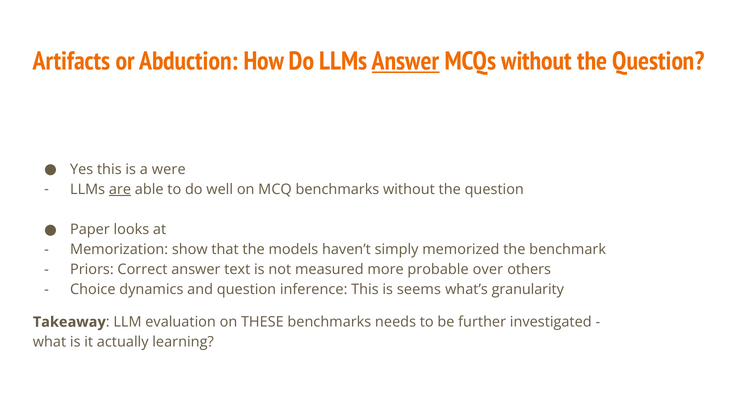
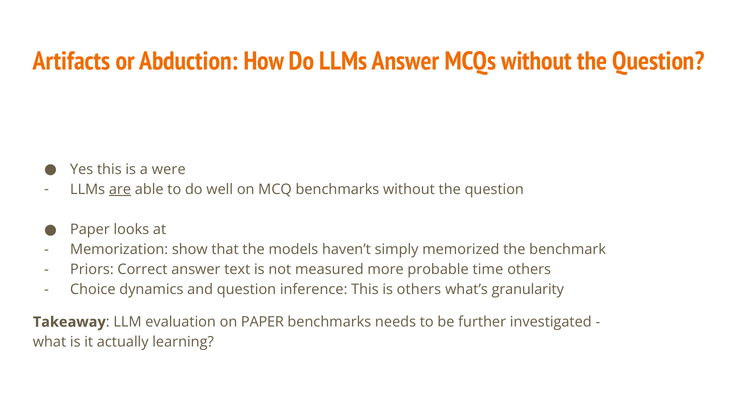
Answer at (406, 61) underline: present -> none
over: over -> time
is seems: seems -> others
on THESE: THESE -> PAPER
